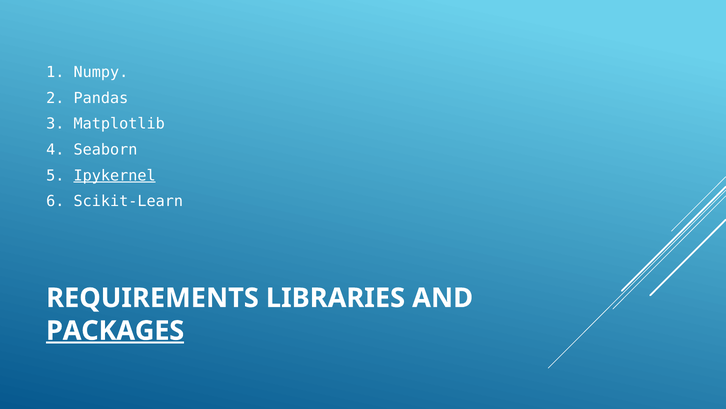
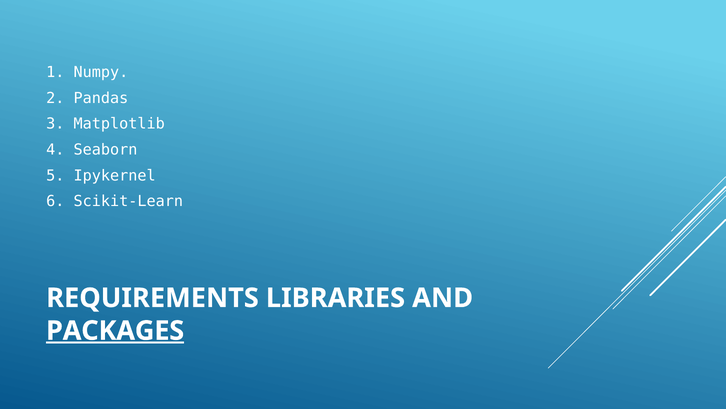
Ipykernel underline: present -> none
